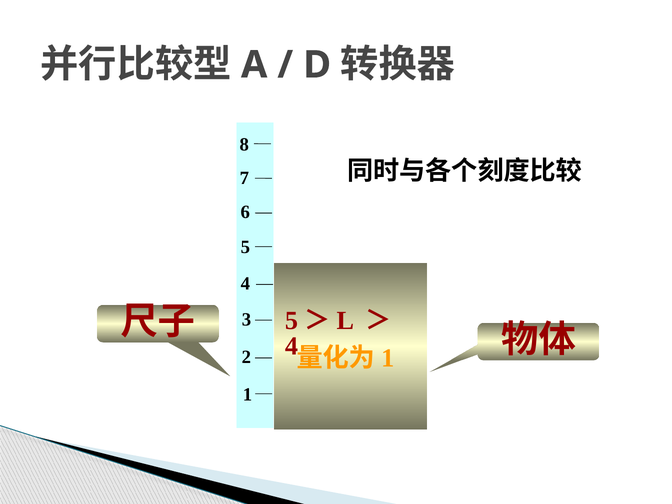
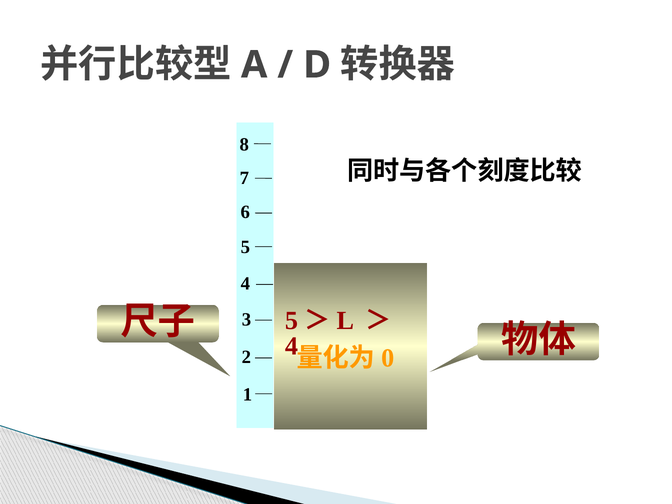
1 at (388, 358): 1 -> 0
